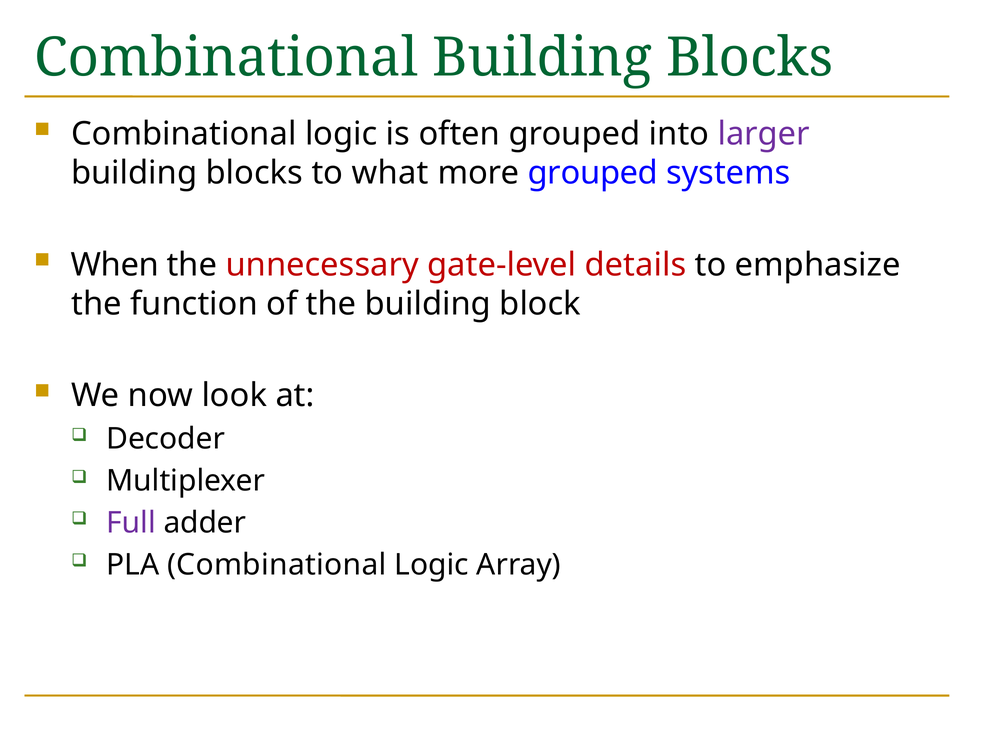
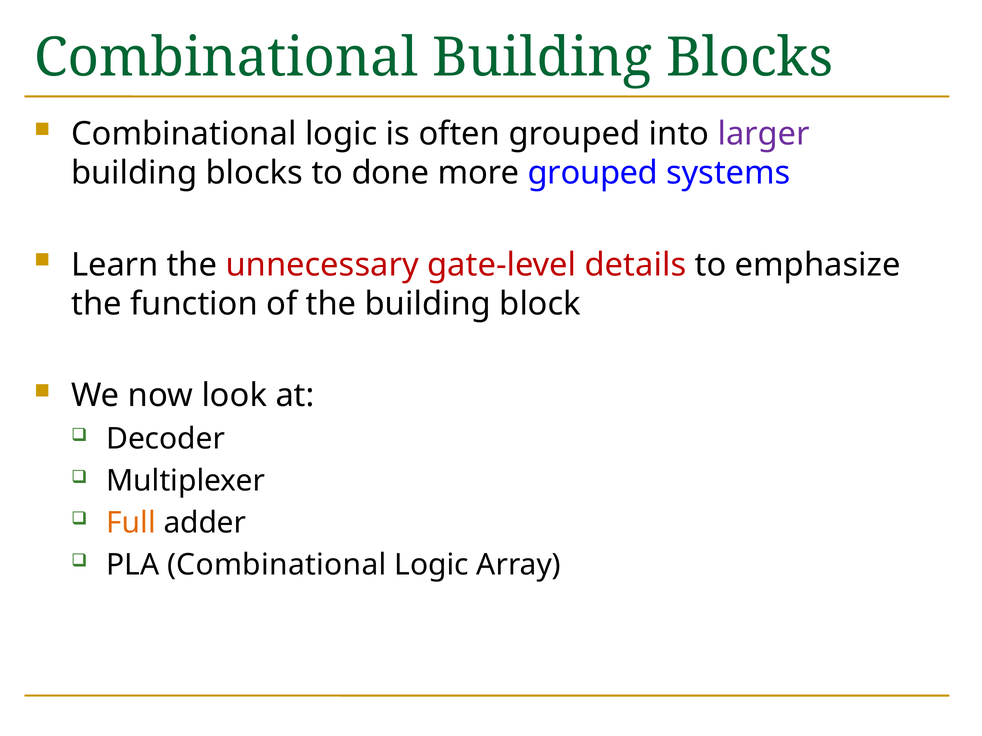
what: what -> done
When: When -> Learn
Full colour: purple -> orange
